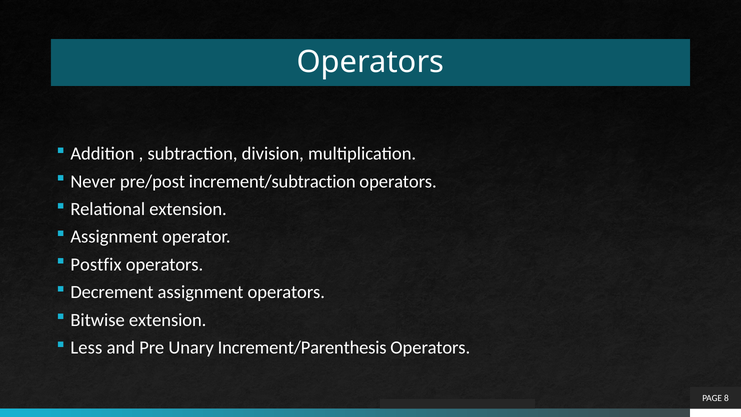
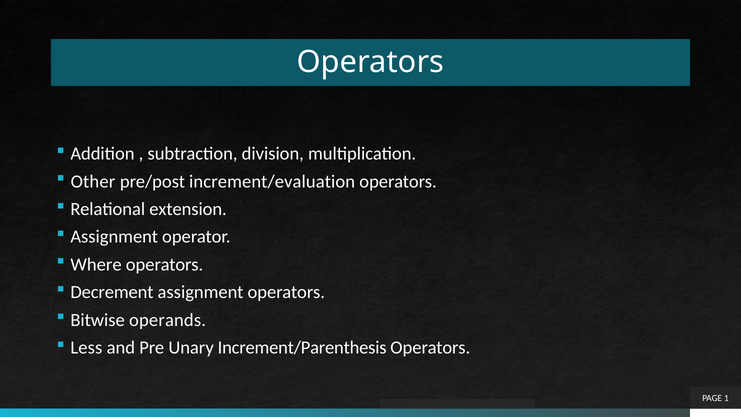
Never: Never -> Other
increment/subtraction: increment/subtraction -> increment/evaluation
Postfix: Postfix -> Where
Bitwise extension: extension -> operands
8: 8 -> 1
